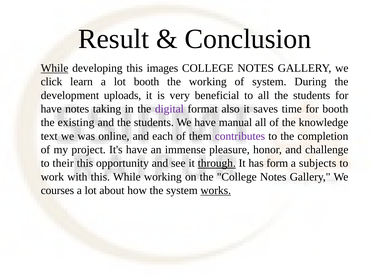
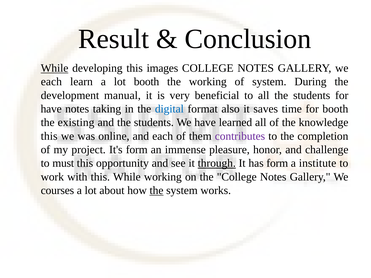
click at (51, 82): click -> each
uploads: uploads -> manual
digital colour: purple -> blue
manual: manual -> learned
text at (49, 136): text -> this
It's have: have -> form
their: their -> must
subjects: subjects -> institute
the at (157, 191) underline: none -> present
works underline: present -> none
